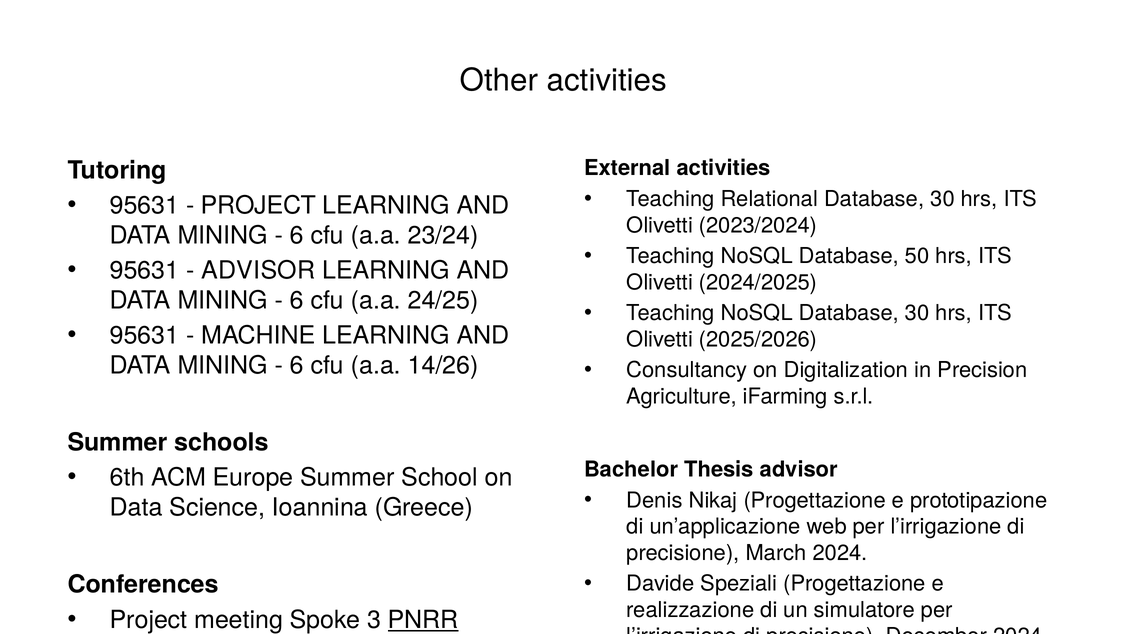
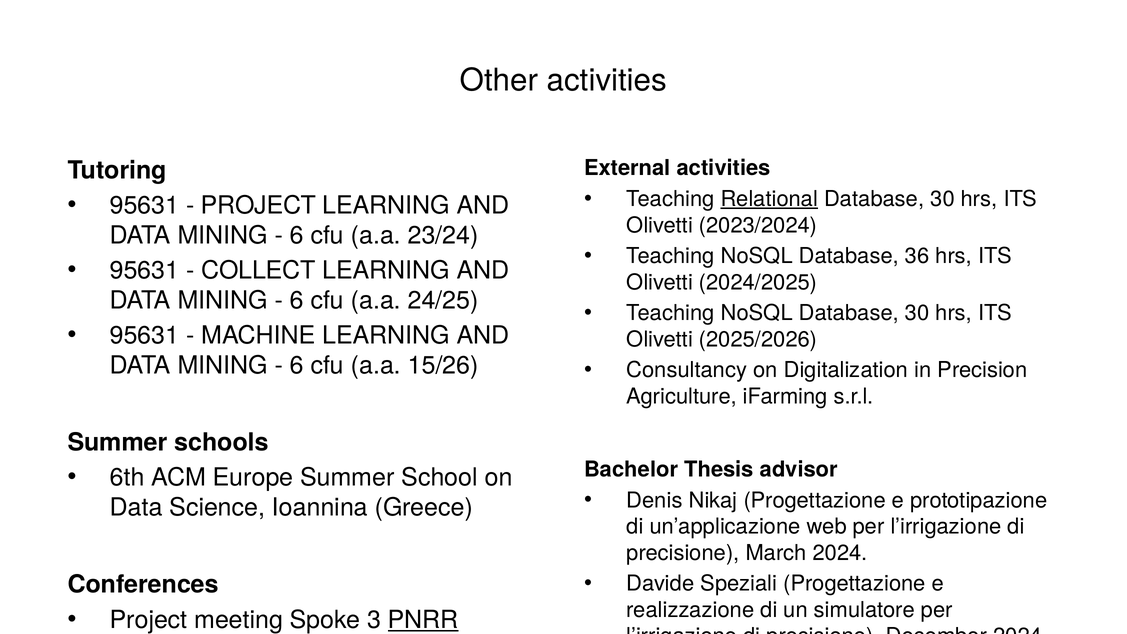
Relational underline: none -> present
50: 50 -> 36
ADVISOR at (258, 270): ADVISOR -> COLLECT
14/26: 14/26 -> 15/26
